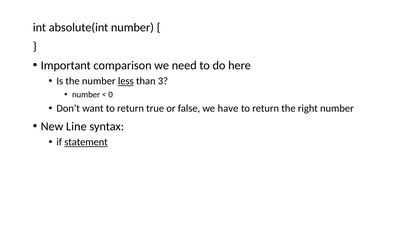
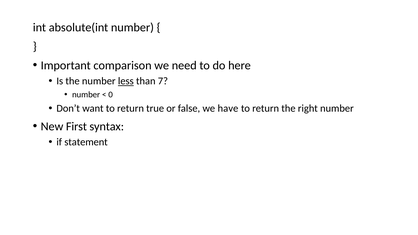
3: 3 -> 7
Line: Line -> First
statement underline: present -> none
